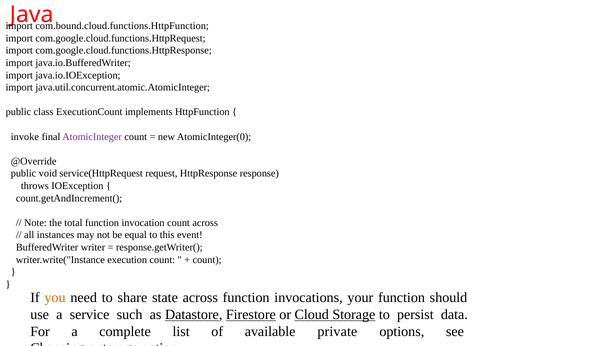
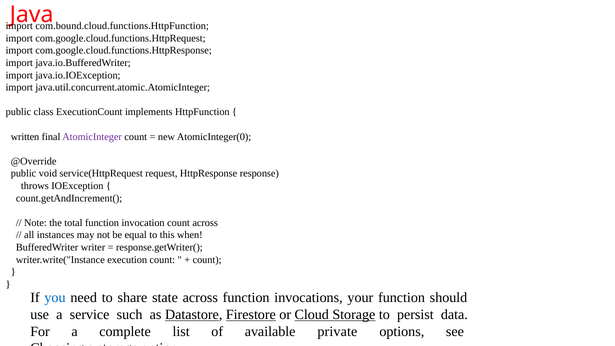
invoke: invoke -> written
event: event -> when
you colour: orange -> blue
